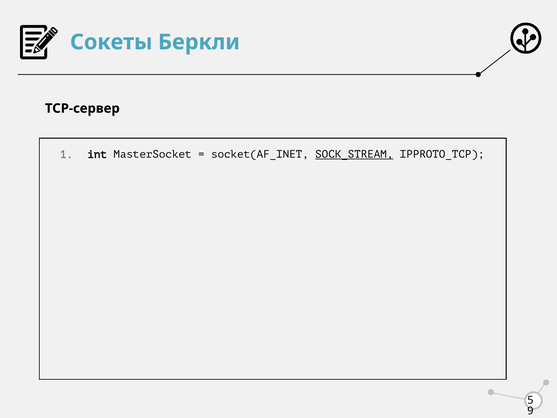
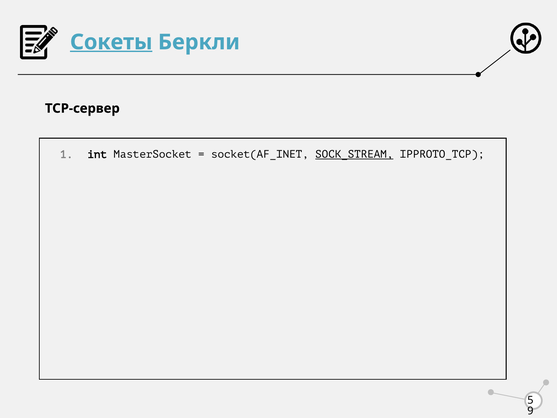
Сокеты underline: none -> present
